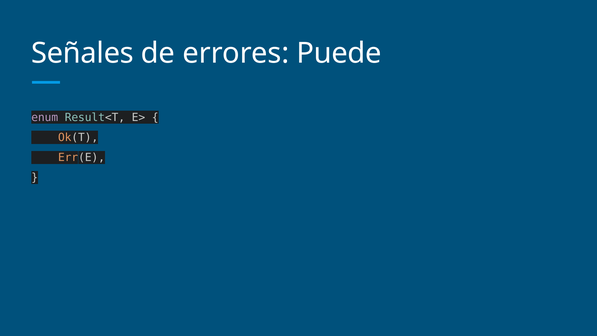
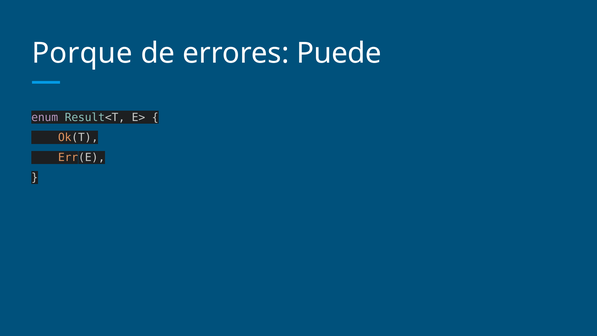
Señales: Señales -> Porque
